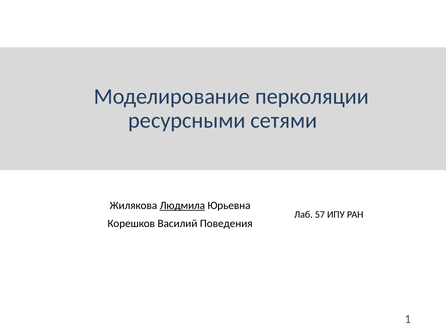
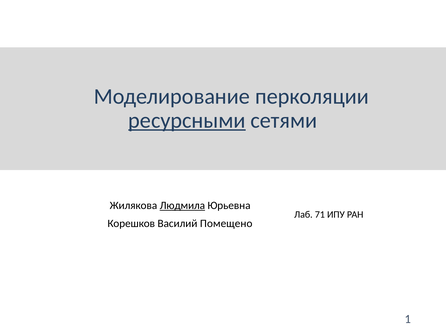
ресурсными underline: none -> present
57: 57 -> 71
Поведения: Поведения -> Помещено
